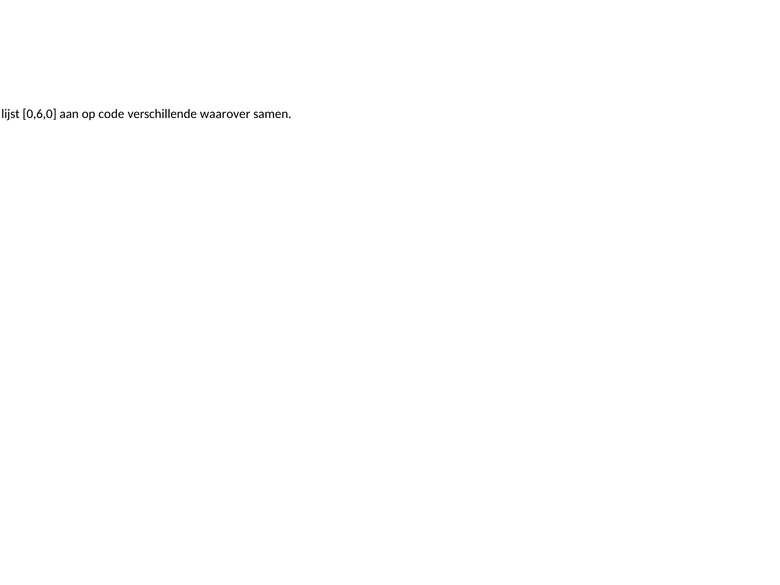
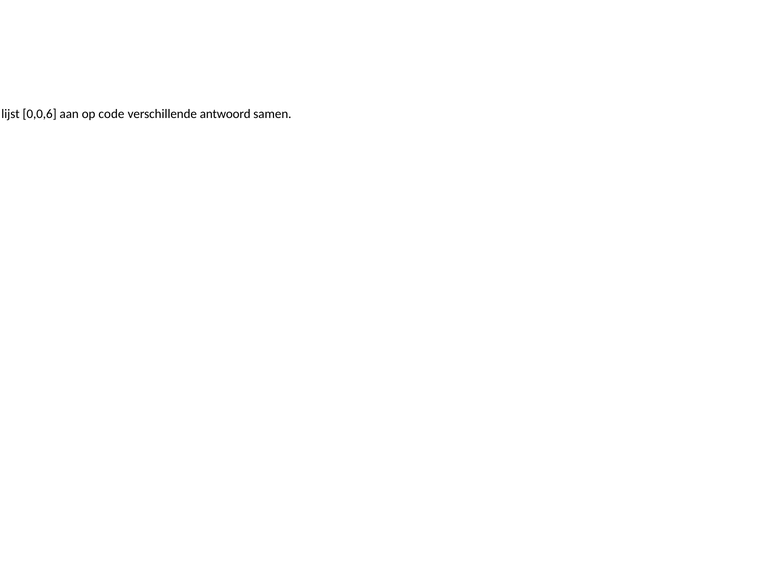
0,6,0: 0,6,0 -> 0,0,6
waarover: waarover -> antwoord
